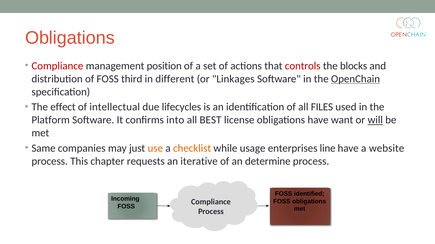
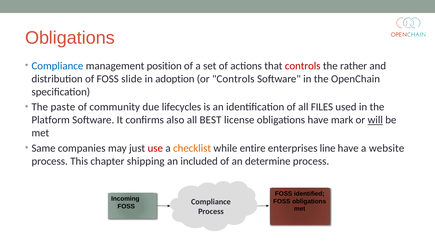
Compliance at (57, 66) colour: red -> blue
blocks: blocks -> rather
third: third -> slide
different: different -> adoption
or Linkages: Linkages -> Controls
OpenChain underline: present -> none
effect: effect -> paste
intellectual: intellectual -> community
into: into -> also
want: want -> mark
use colour: orange -> red
usage: usage -> entire
requests: requests -> shipping
iterative: iterative -> included
